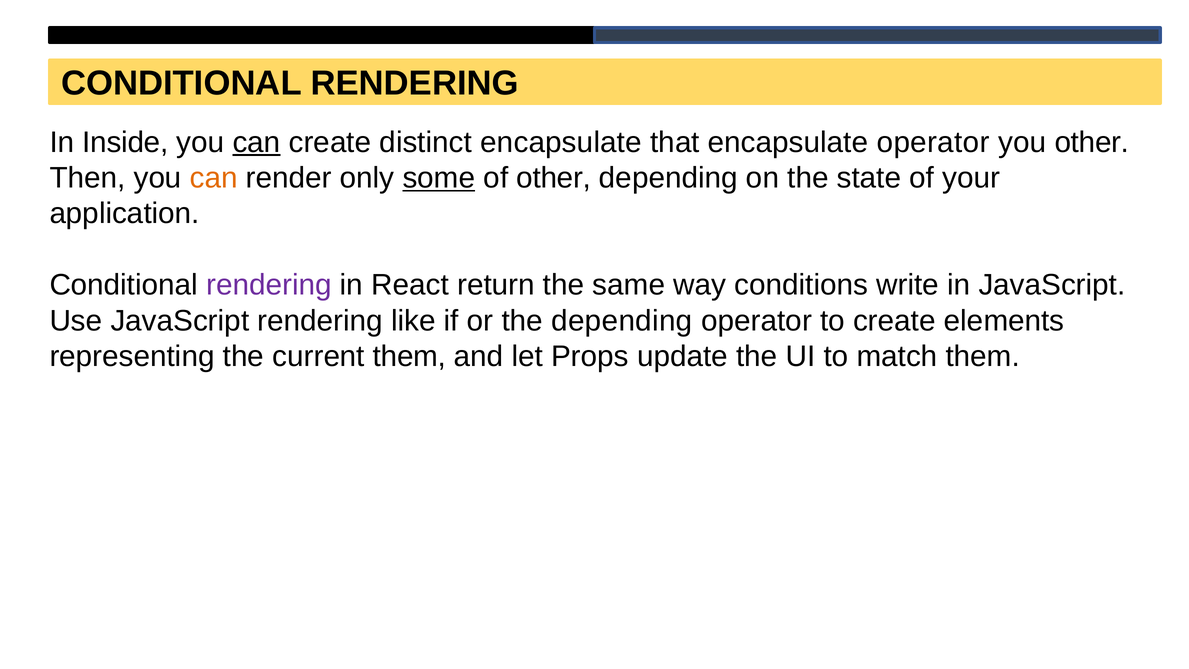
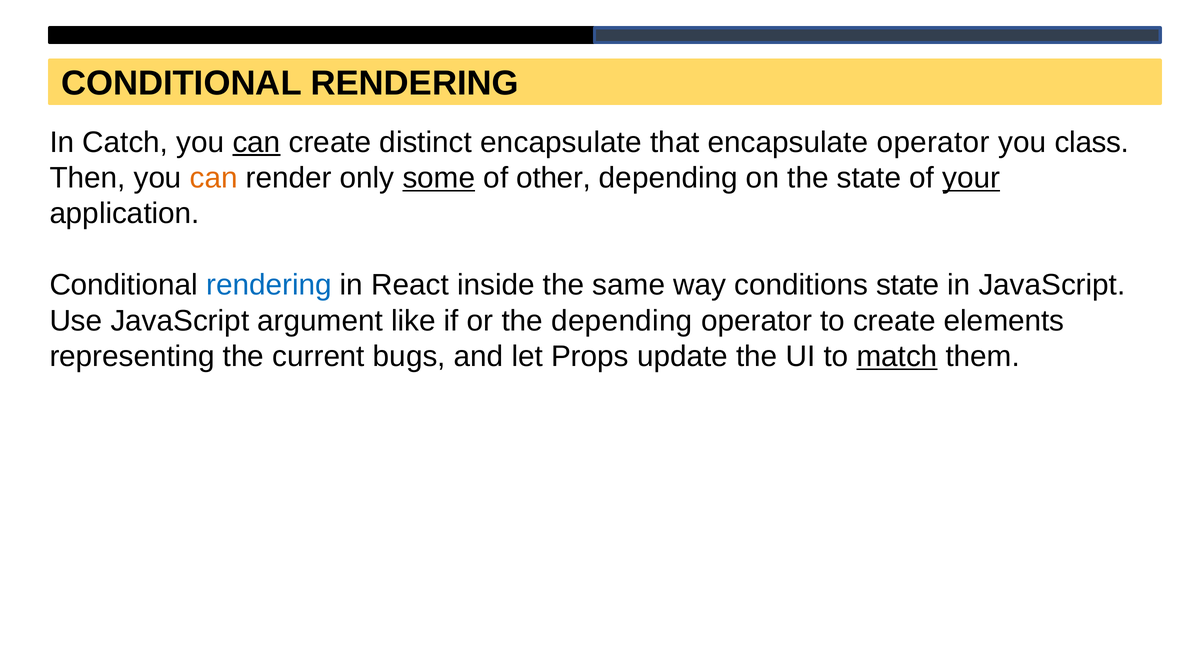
Inside: Inside -> Catch
you other: other -> class
your underline: none -> present
rendering at (269, 285) colour: purple -> blue
return: return -> inside
conditions write: write -> state
JavaScript rendering: rendering -> argument
current them: them -> bugs
match underline: none -> present
